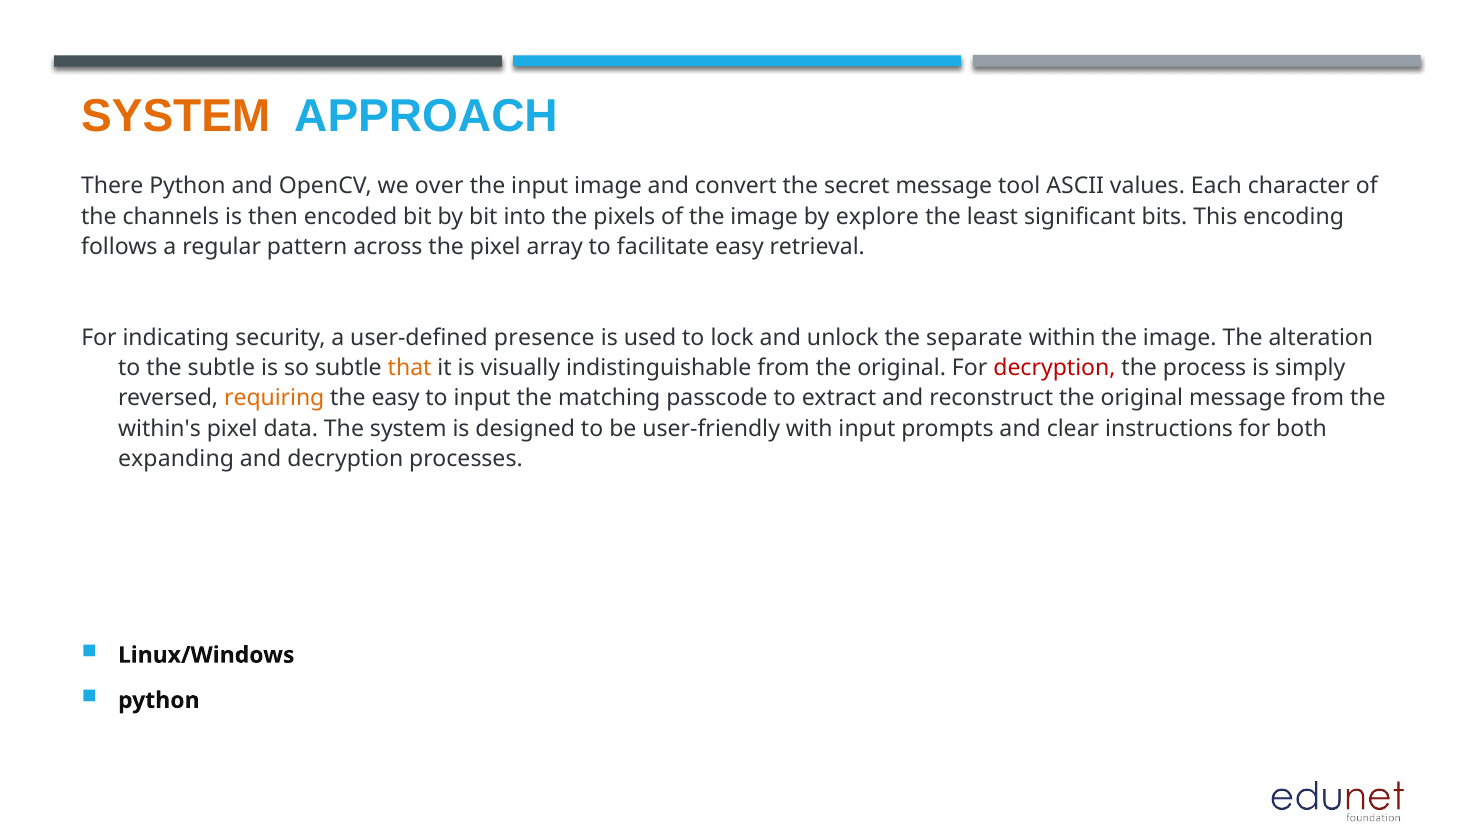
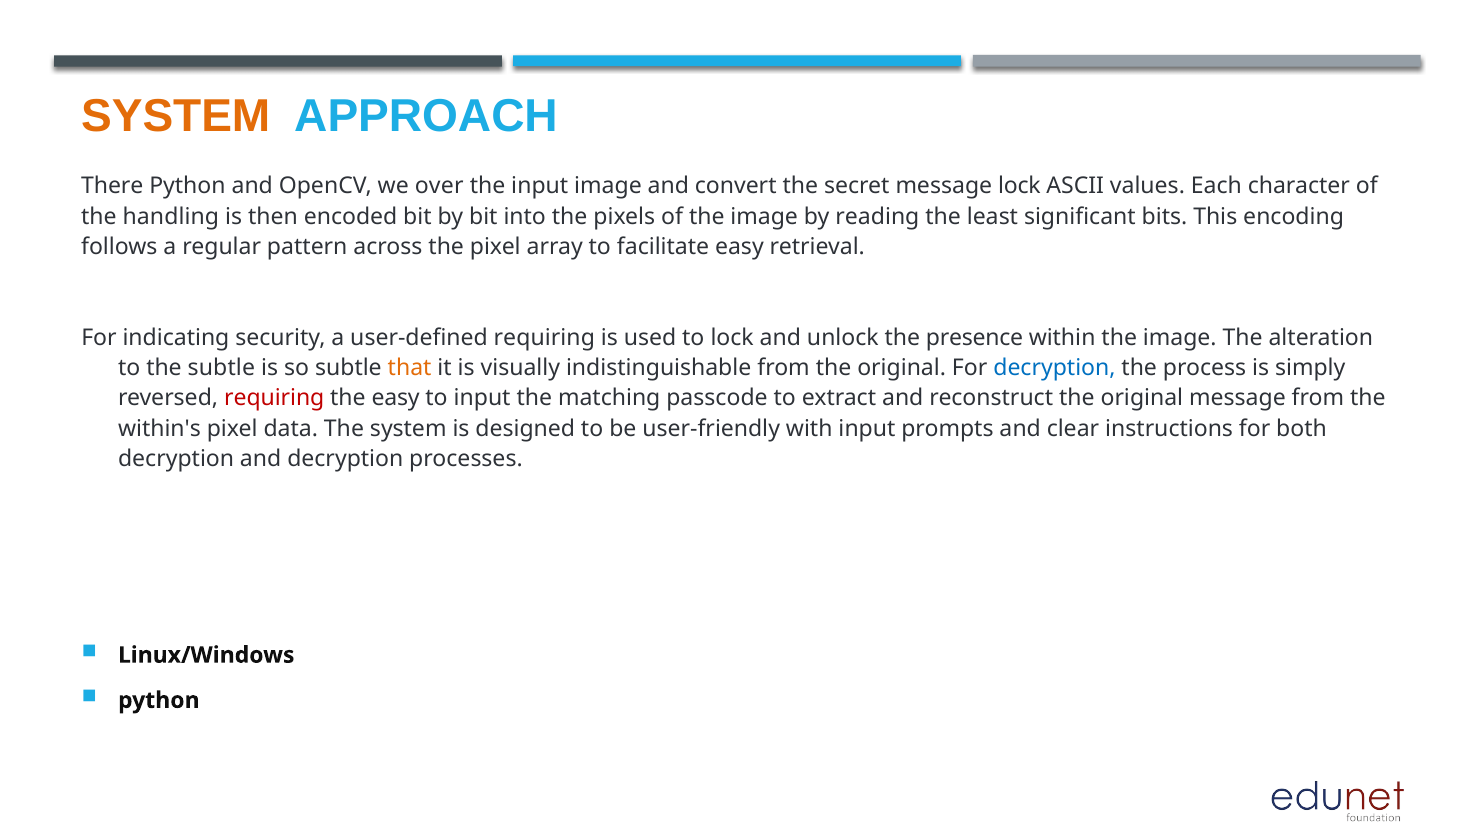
message tool: tool -> lock
channels: channels -> handling
explore: explore -> reading
user-defined presence: presence -> requiring
separate: separate -> presence
decryption at (1054, 368) colour: red -> blue
requiring at (274, 398) colour: orange -> red
expanding at (176, 459): expanding -> decryption
